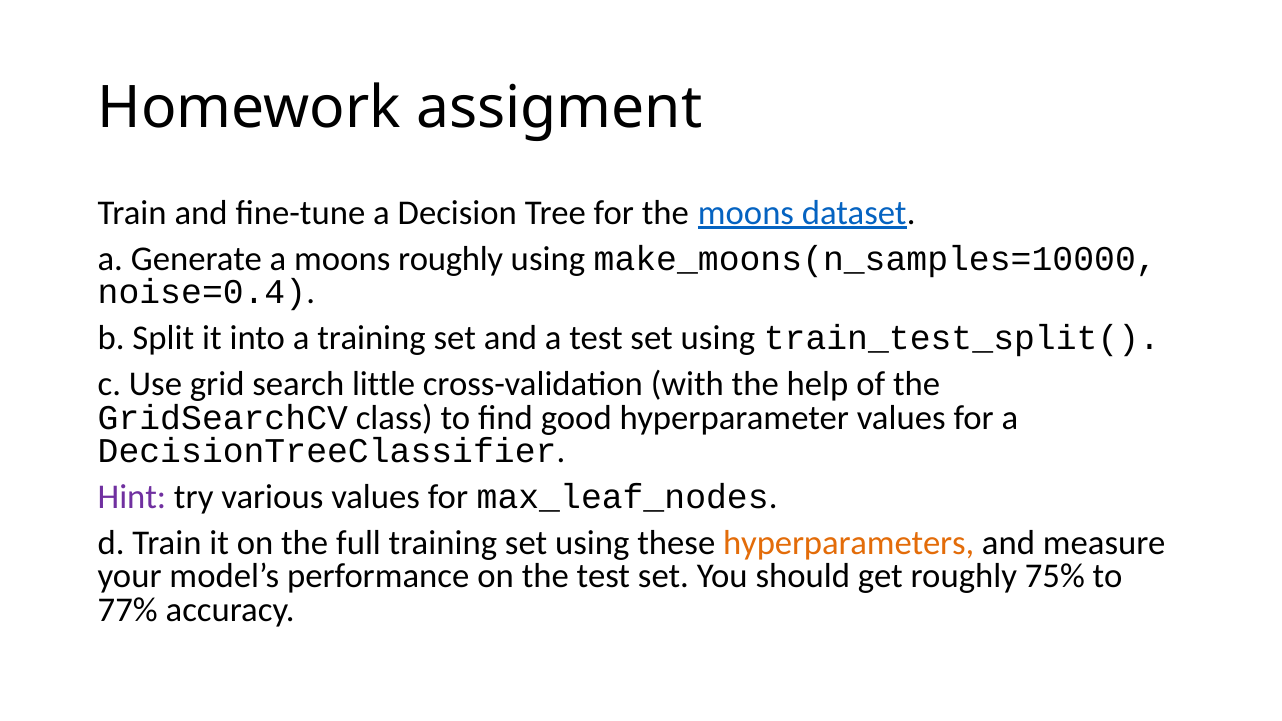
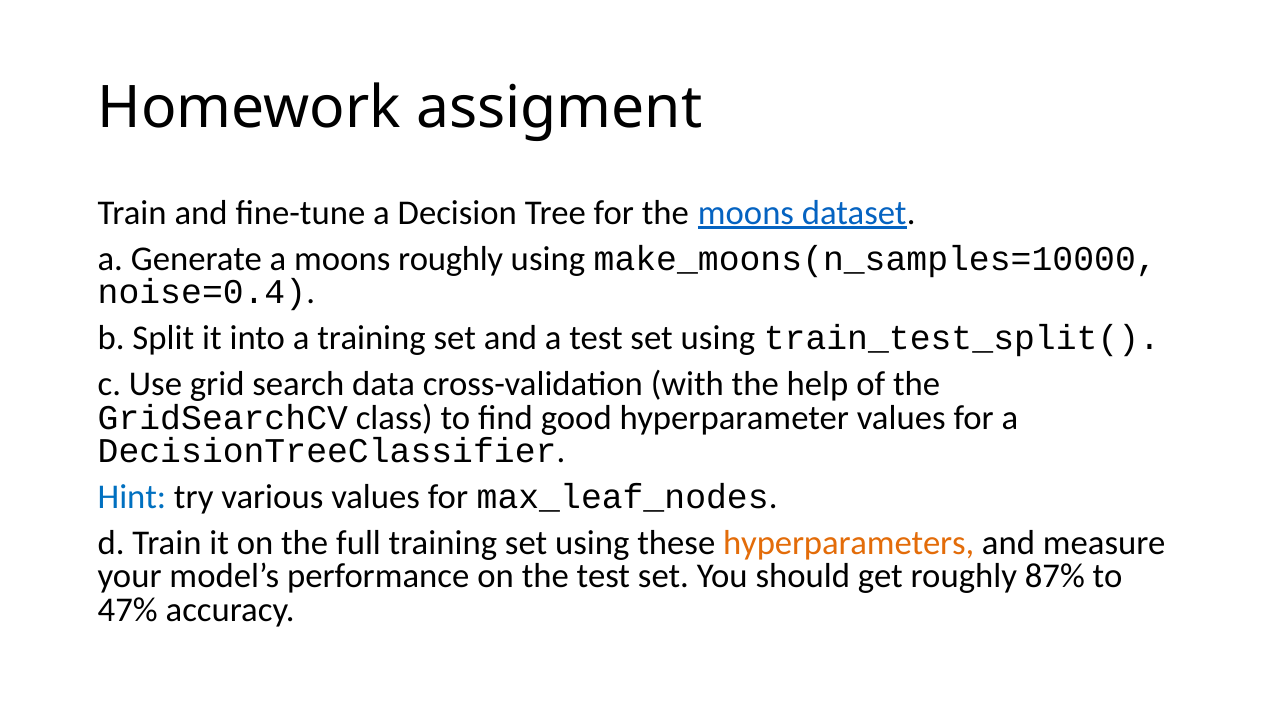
little: little -> data
Hint colour: purple -> blue
75%: 75% -> 87%
77%: 77% -> 47%
